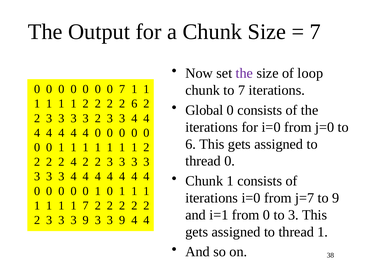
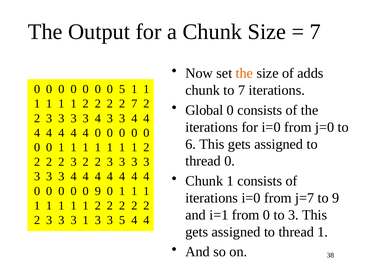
the at (244, 73) colour: purple -> orange
loop: loop -> adds
0 7: 7 -> 5
2 6: 6 -> 7
2 at (98, 119): 2 -> 4
4 at (74, 162): 4 -> 3
1 at (98, 192): 1 -> 9
7 at (86, 206): 7 -> 1
3 3 3 9: 9 -> 1
9 at (122, 221): 9 -> 5
